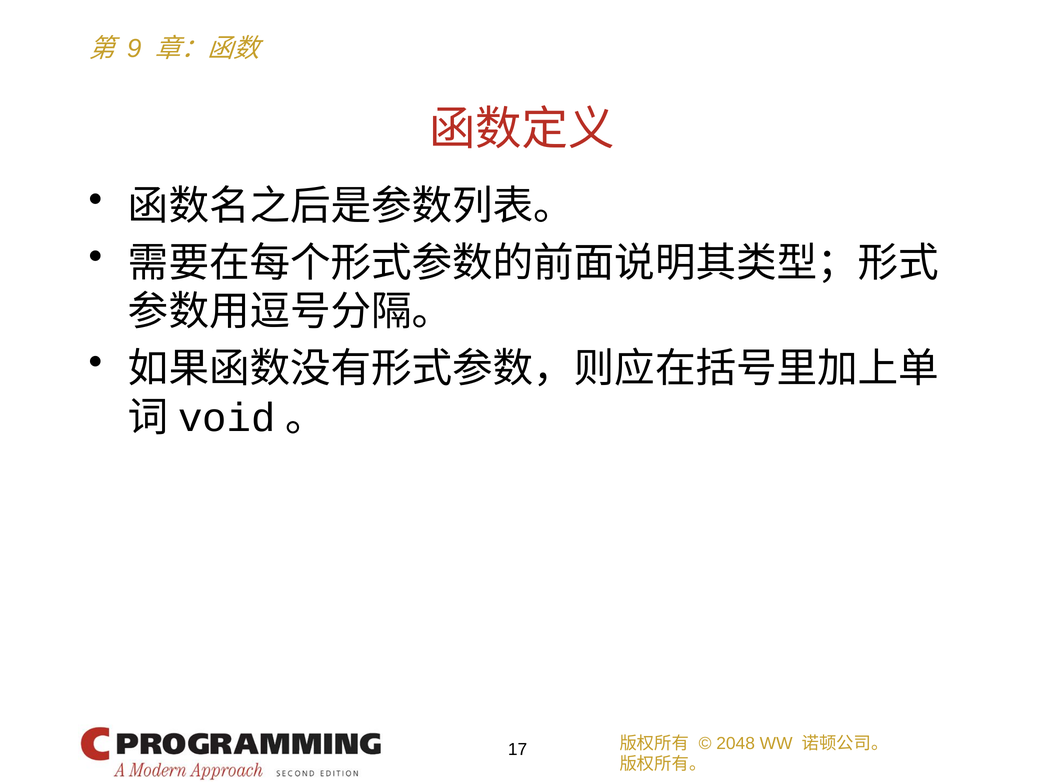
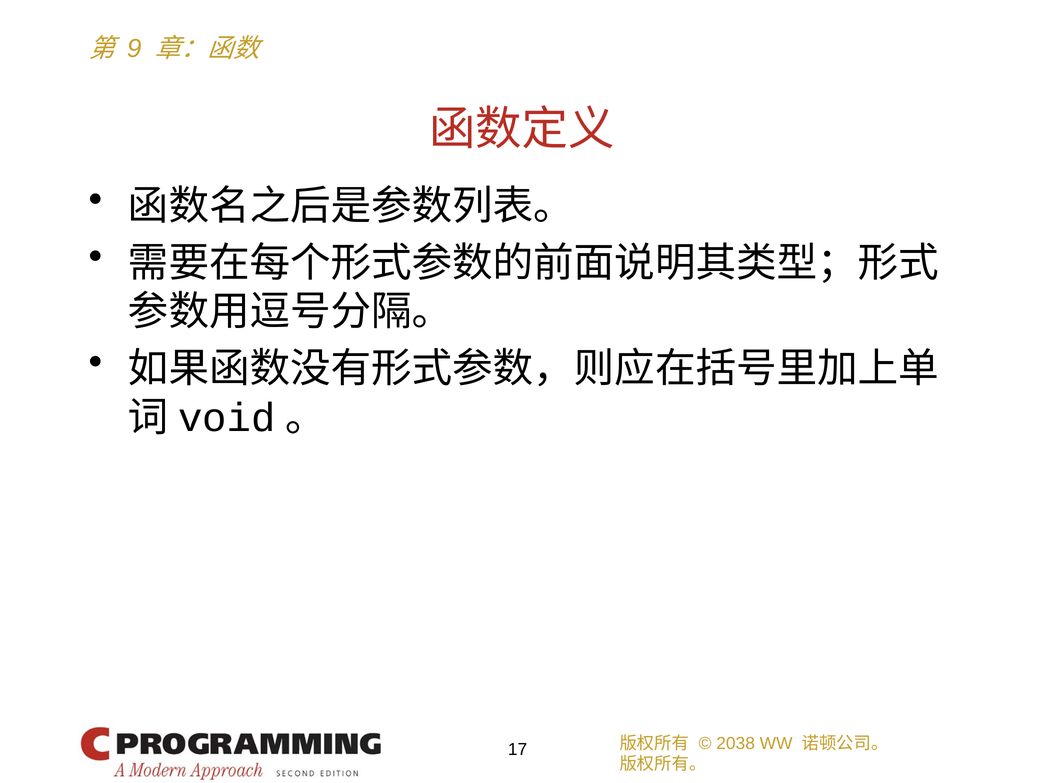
2048: 2048 -> 2038
